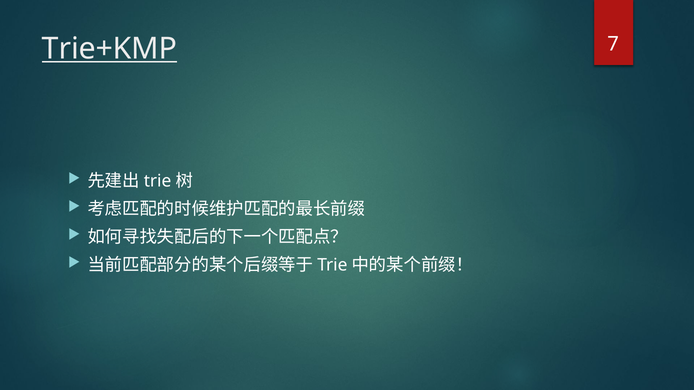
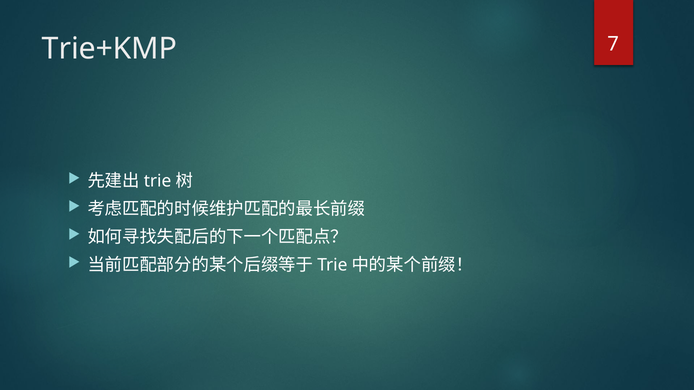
Trie+KMP underline: present -> none
